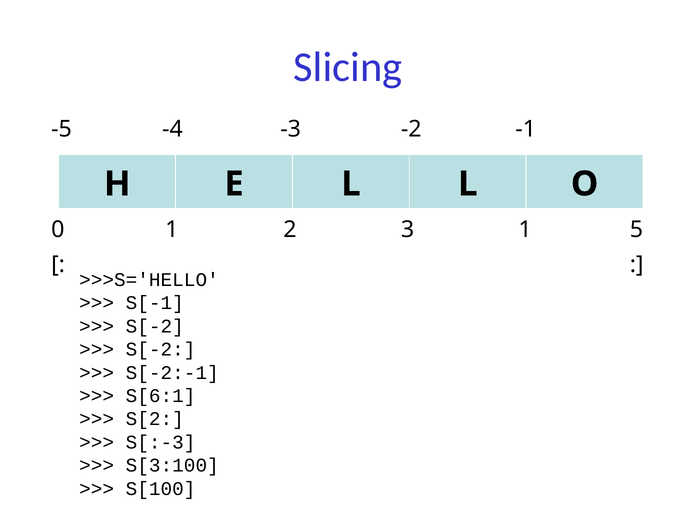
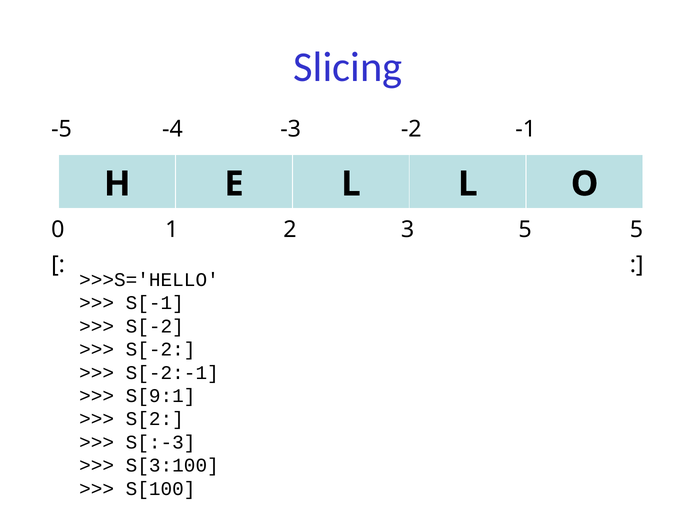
3 1: 1 -> 5
S[6:1: S[6:1 -> S[9:1
